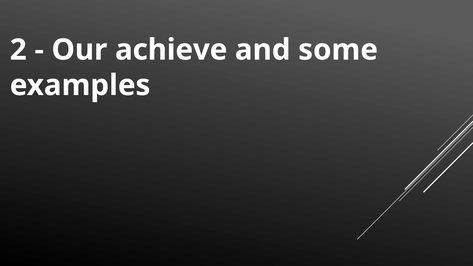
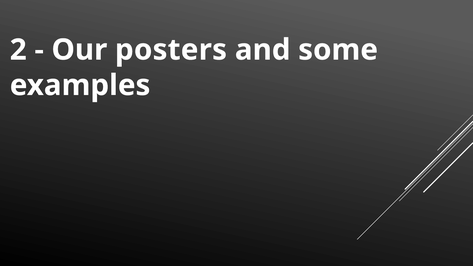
achieve: achieve -> posters
